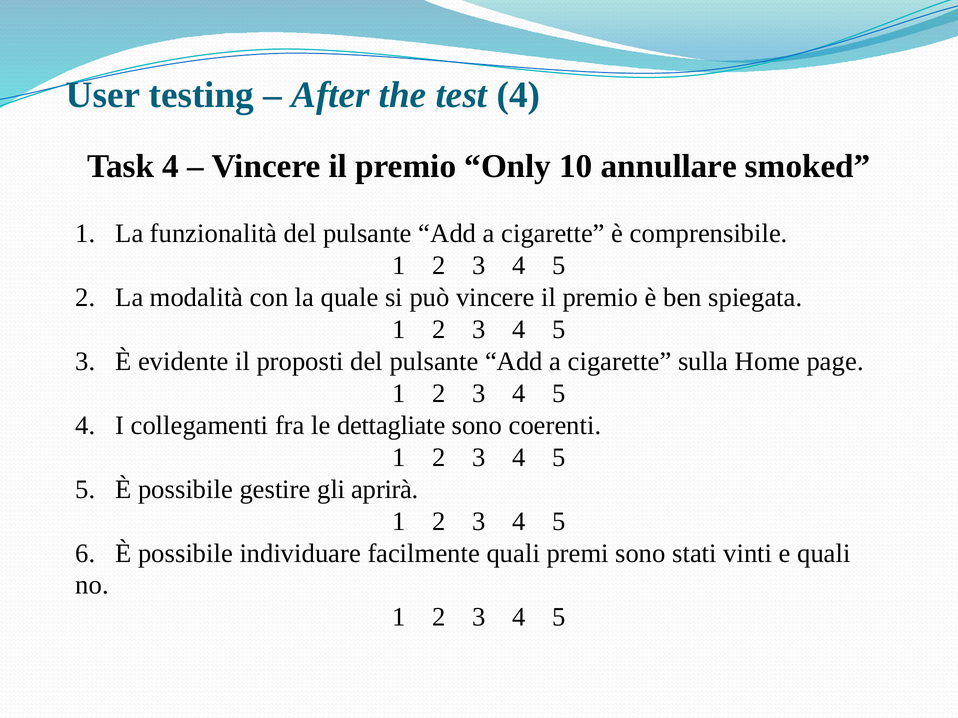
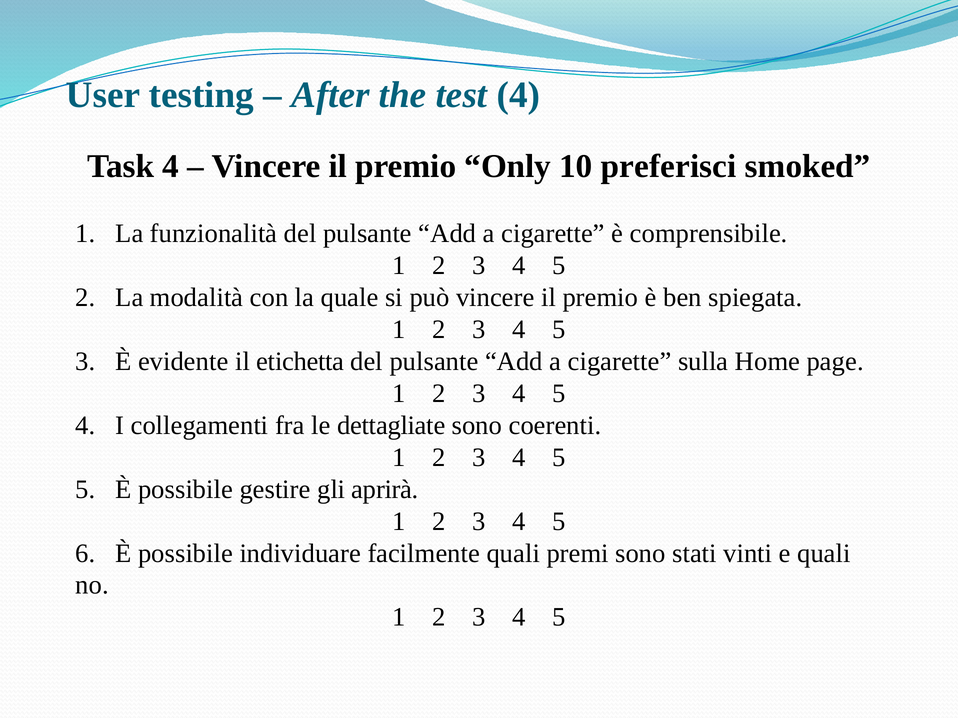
annullare: annullare -> preferisci
proposti: proposti -> etichetta
